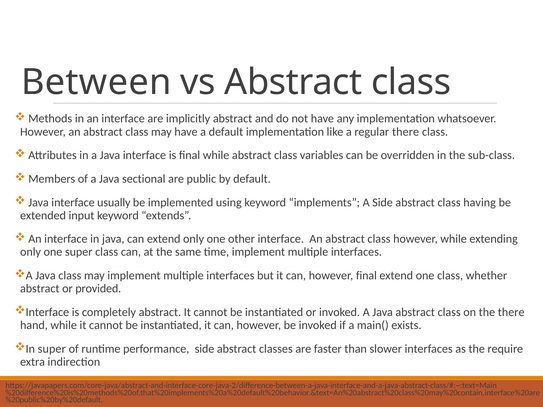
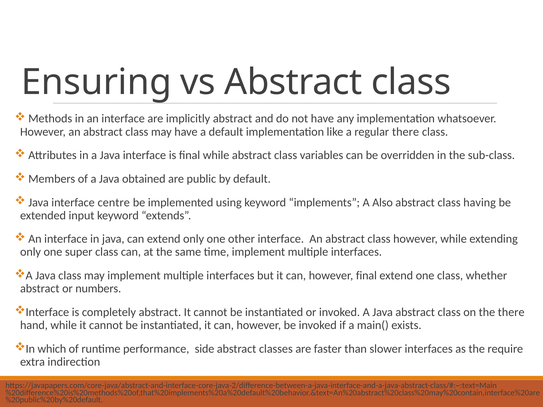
Between: Between -> Ensuring
sectional: sectional -> obtained
usually: usually -> centre
A Side: Side -> Also
provided: provided -> numbers
super at (52, 349): super -> which
